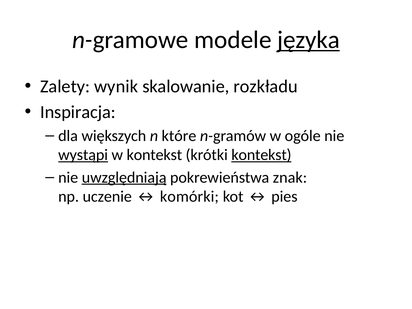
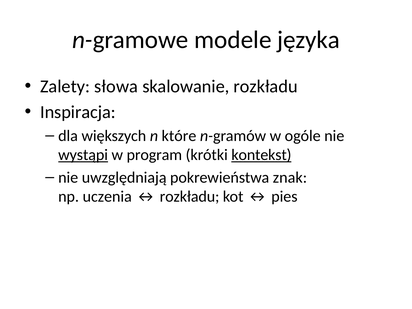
języka underline: present -> none
wynik: wynik -> słowa
w kontekst: kontekst -> program
uwzględniają underline: present -> none
uczenie: uczenie -> uczenia
komórki at (189, 197): komórki -> rozkładu
